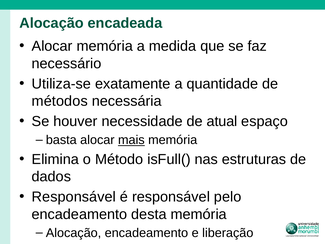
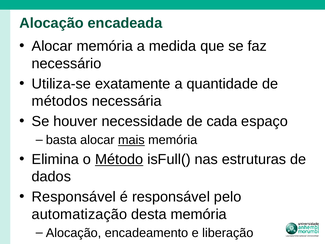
atual: atual -> cada
Método underline: none -> present
encadeamento at (79, 214): encadeamento -> automatização
